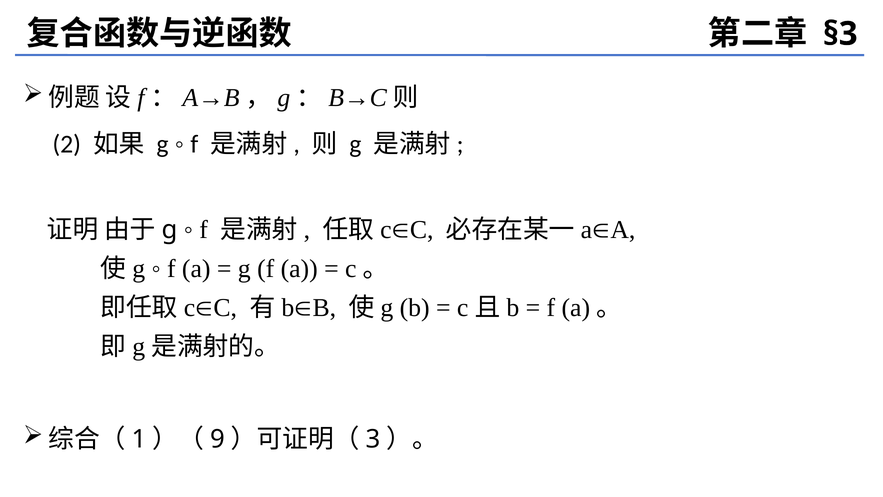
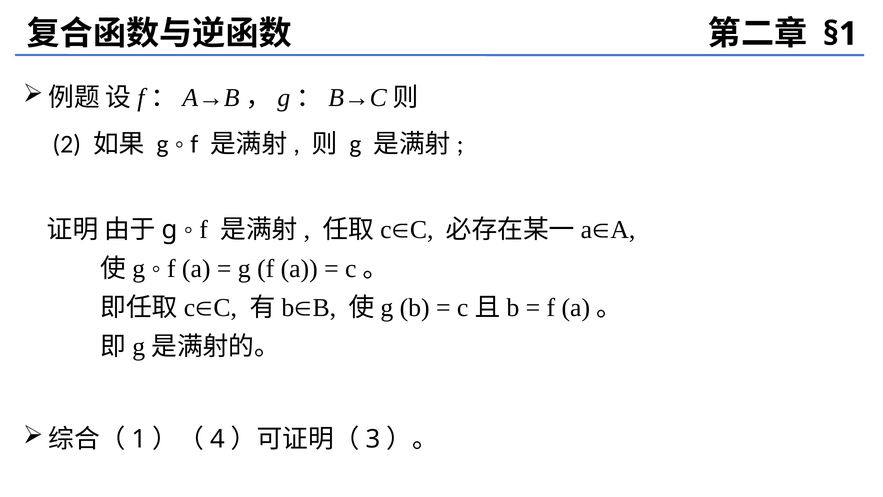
§3: §3 -> §1
9: 9 -> 4
